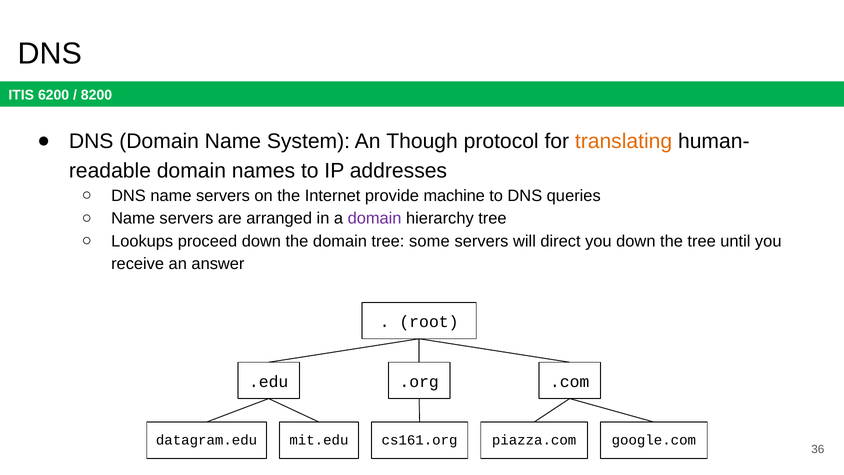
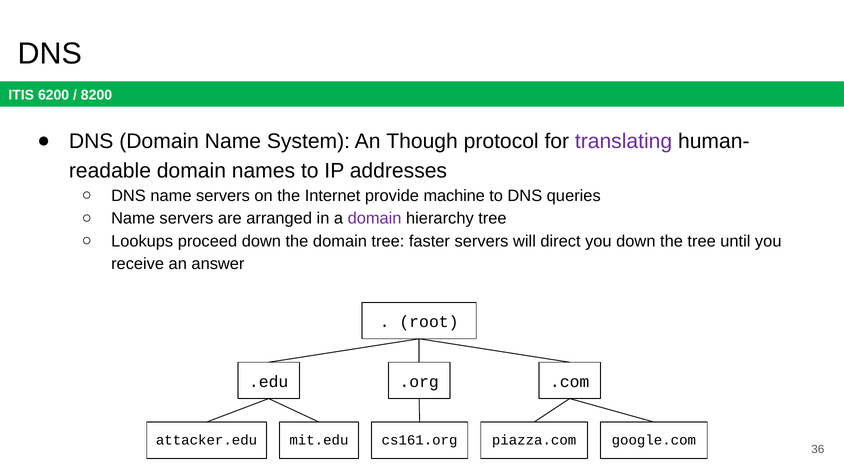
translating colour: orange -> purple
some: some -> faster
datagram.edu: datagram.edu -> attacker.edu
